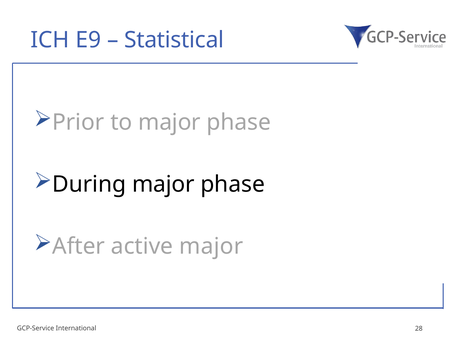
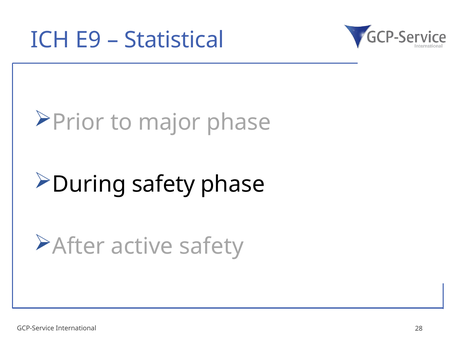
During major: major -> safety
active major: major -> safety
